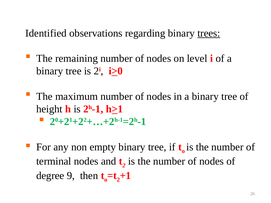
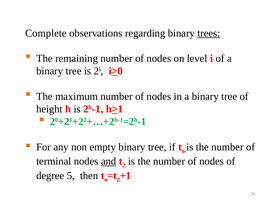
Identified: Identified -> Complete
and underline: none -> present
9: 9 -> 5
